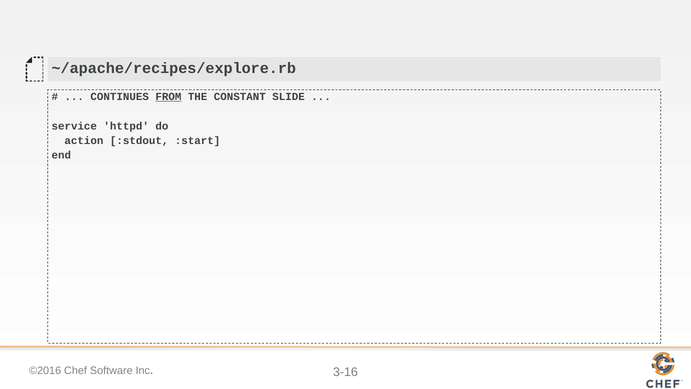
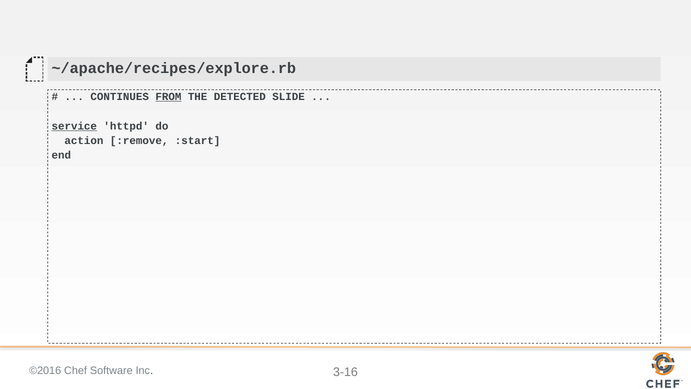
CONSTANT: CONSTANT -> DETECTED
service underline: none -> present
:stdout: :stdout -> :remove
